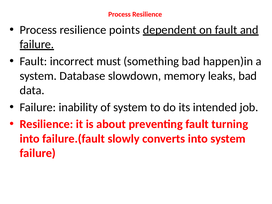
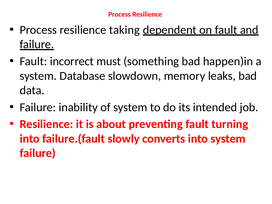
points: points -> taking
